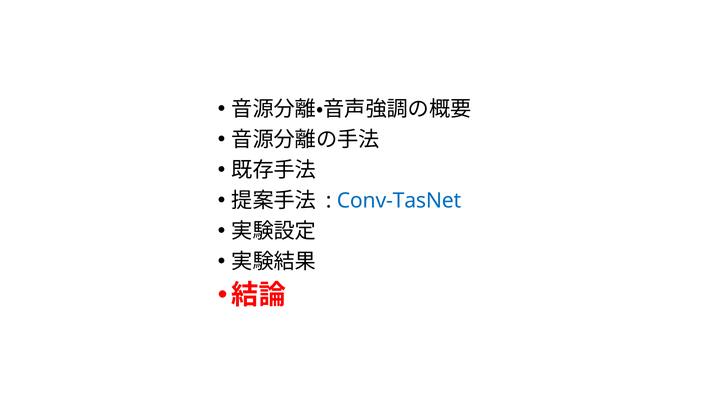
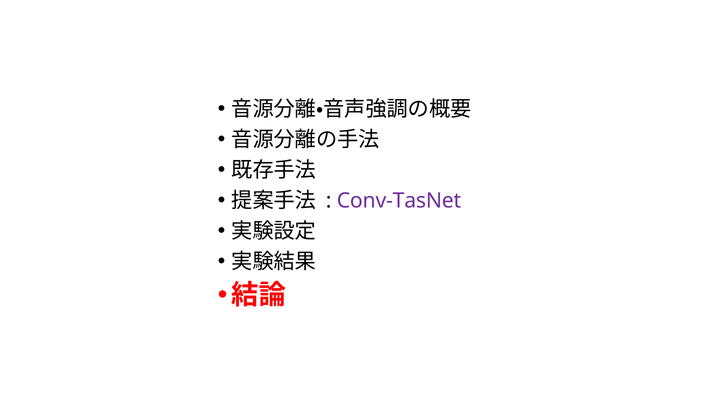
Conv-TasNet colour: blue -> purple
